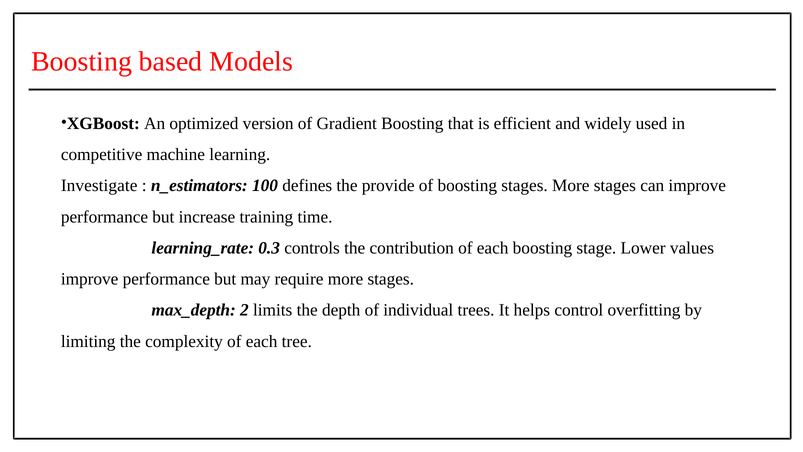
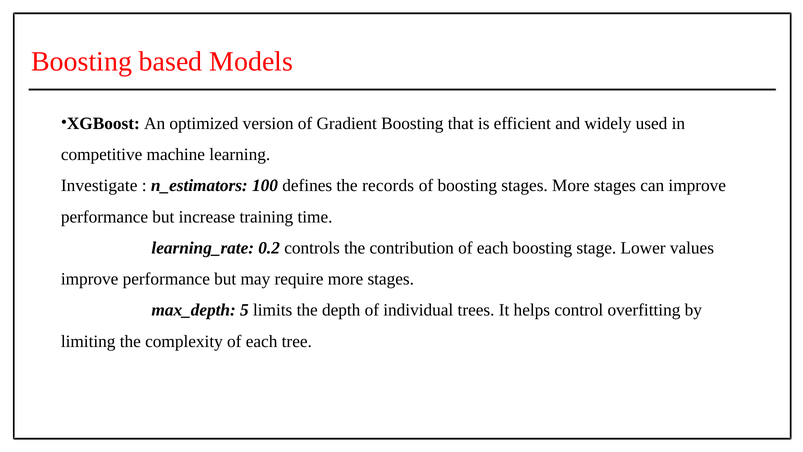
provide: provide -> records
0.3: 0.3 -> 0.2
2: 2 -> 5
